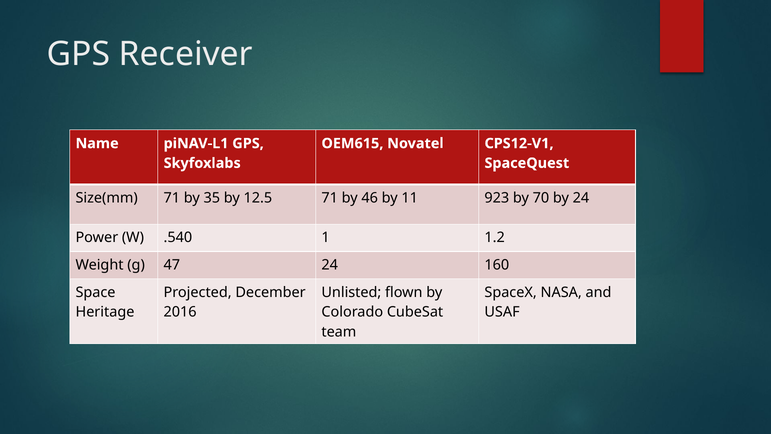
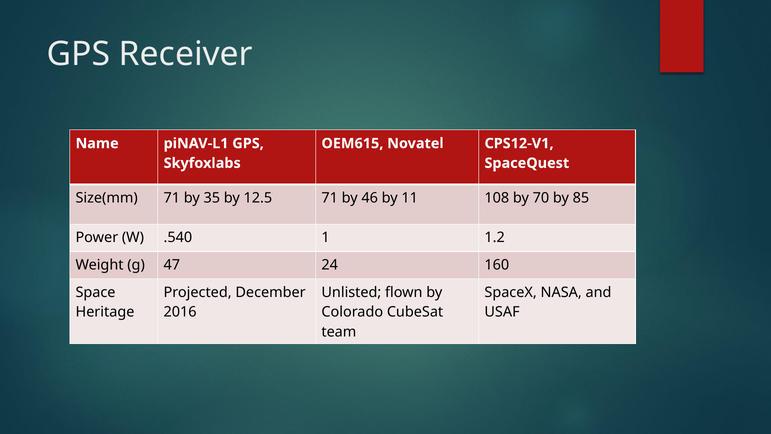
923: 923 -> 108
by 24: 24 -> 85
